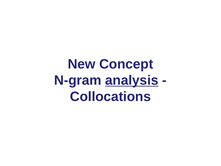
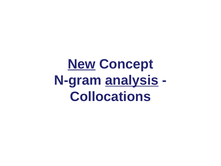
New underline: none -> present
